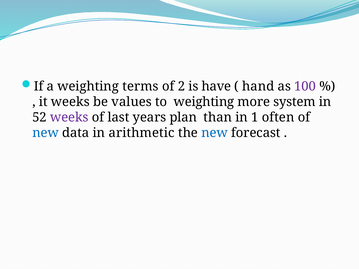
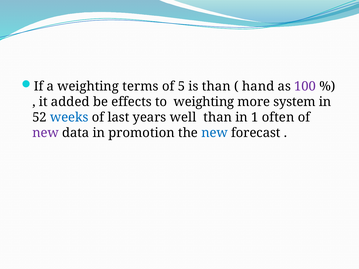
2: 2 -> 5
is have: have -> than
it weeks: weeks -> added
values: values -> effects
weeks at (69, 118) colour: purple -> blue
plan: plan -> well
new at (45, 133) colour: blue -> purple
arithmetic: arithmetic -> promotion
